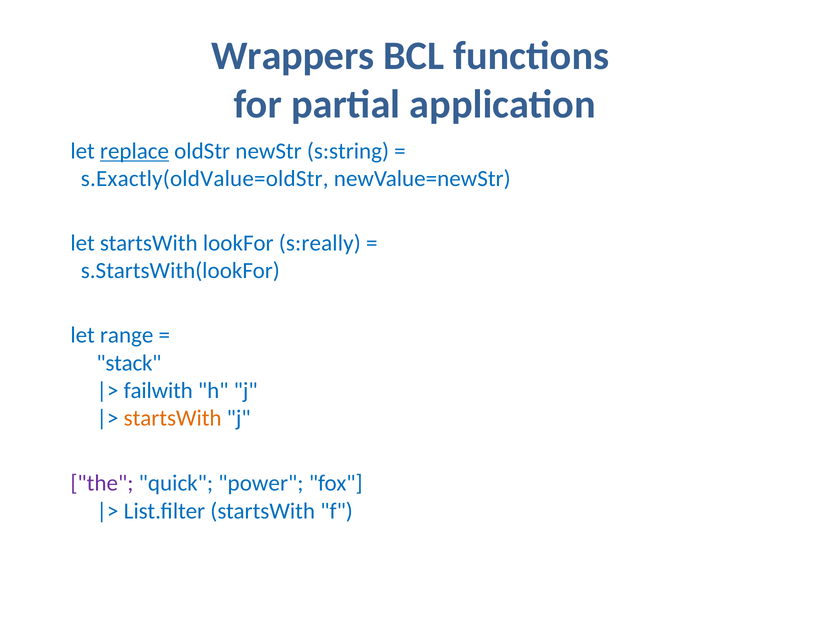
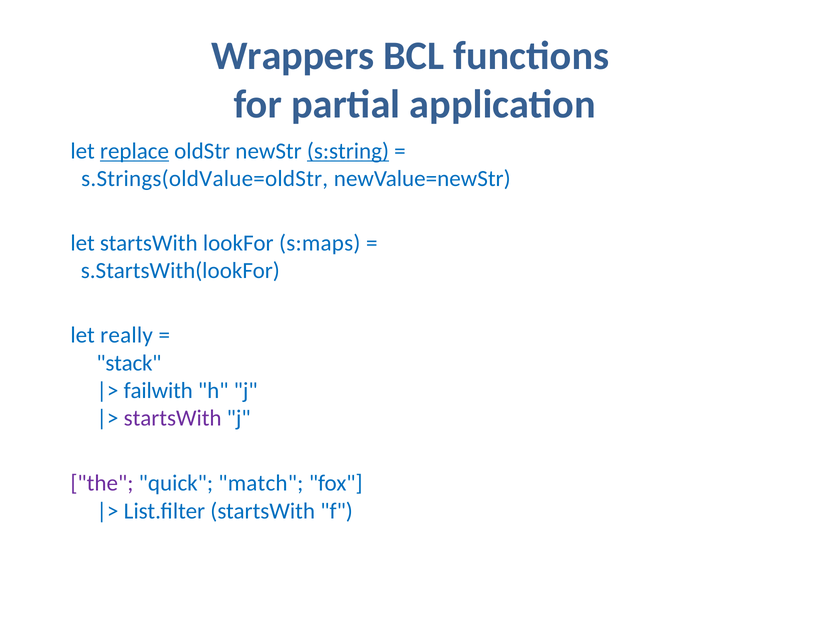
s:string underline: none -> present
s.Exactly(oldValue=oldStr: s.Exactly(oldValue=oldStr -> s.Strings(oldValue=oldStr
s:really: s:really -> s:maps
range: range -> really
startsWith at (173, 418) colour: orange -> purple
power: power -> match
